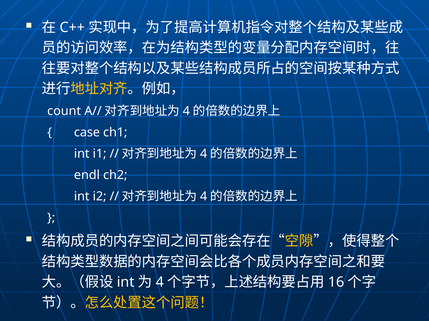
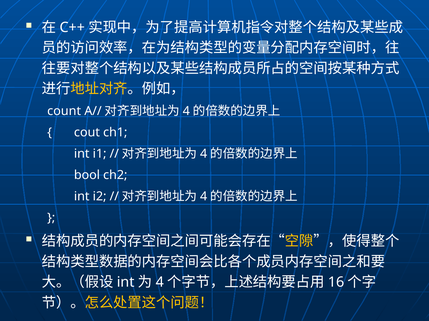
case: case -> cout
endl: endl -> bool
